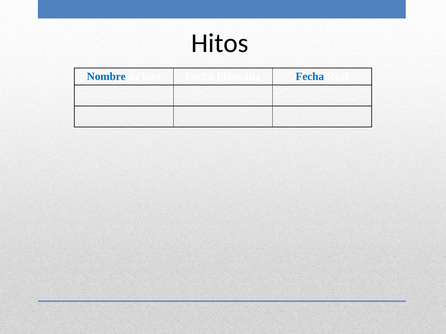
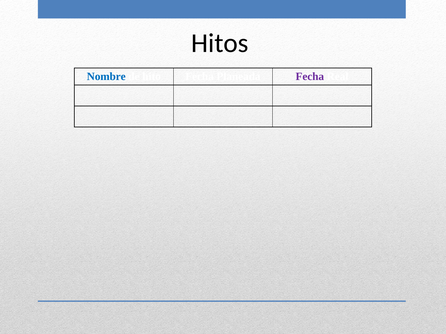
Fecha at (310, 77) colour: blue -> purple
